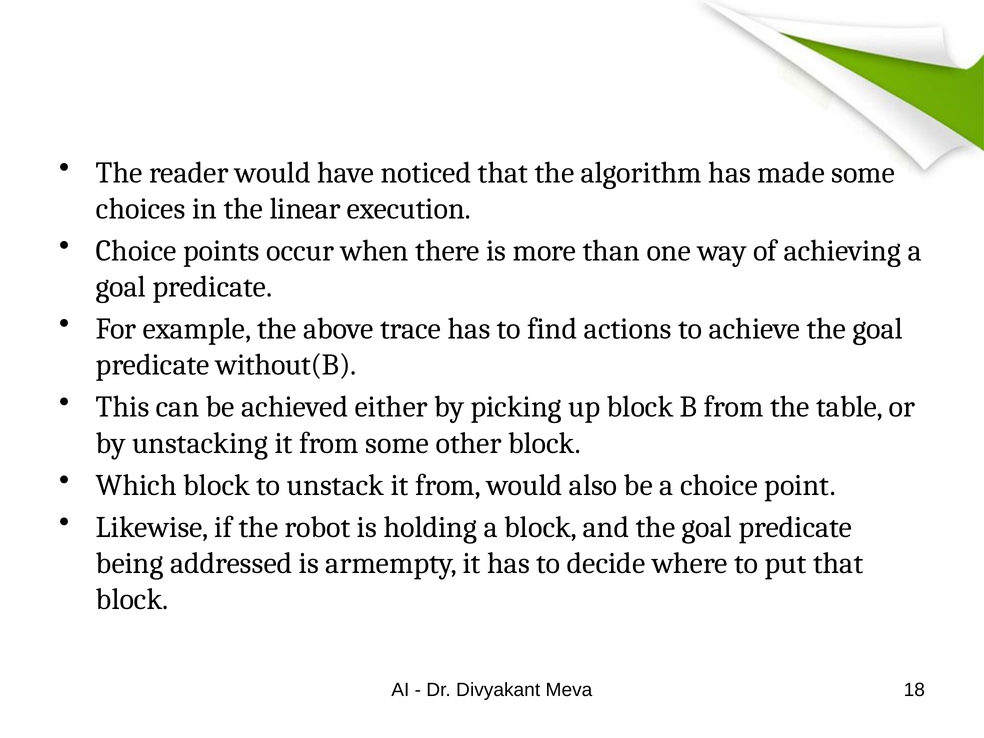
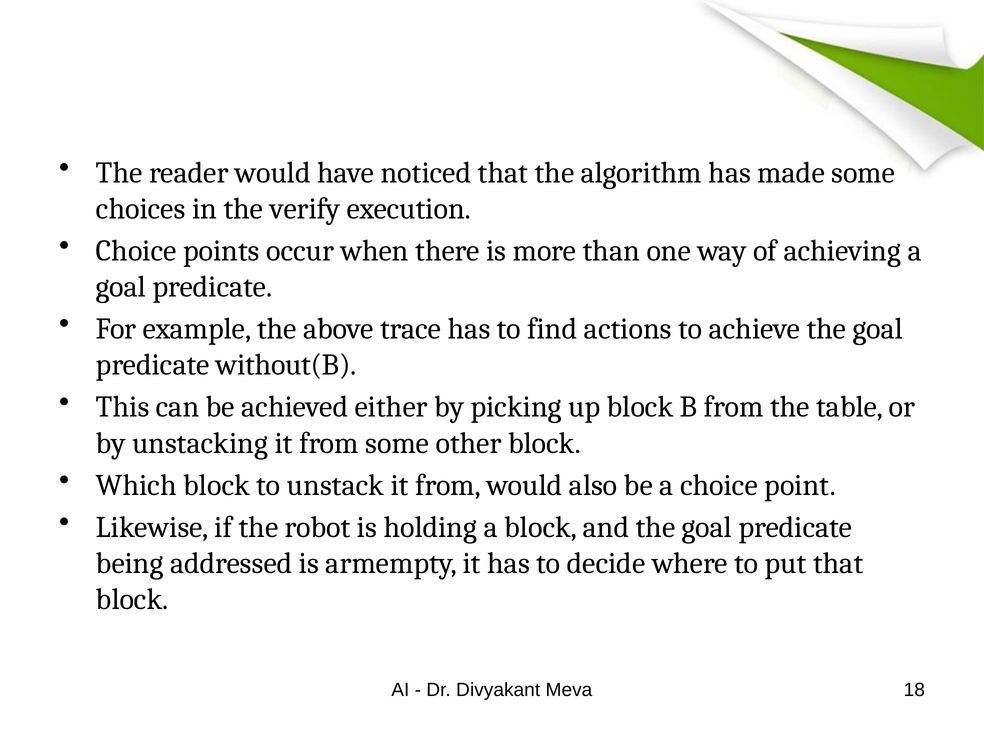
linear: linear -> verify
